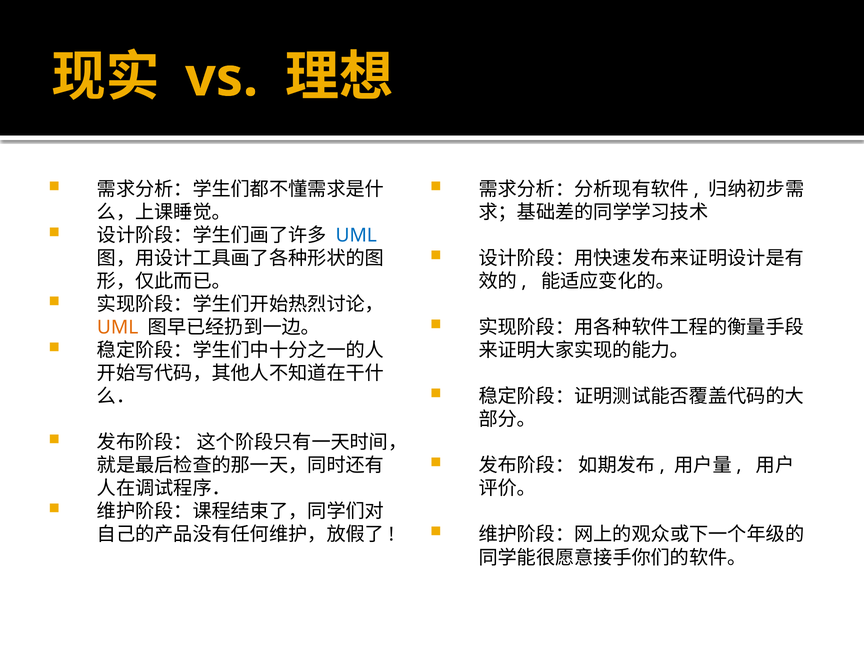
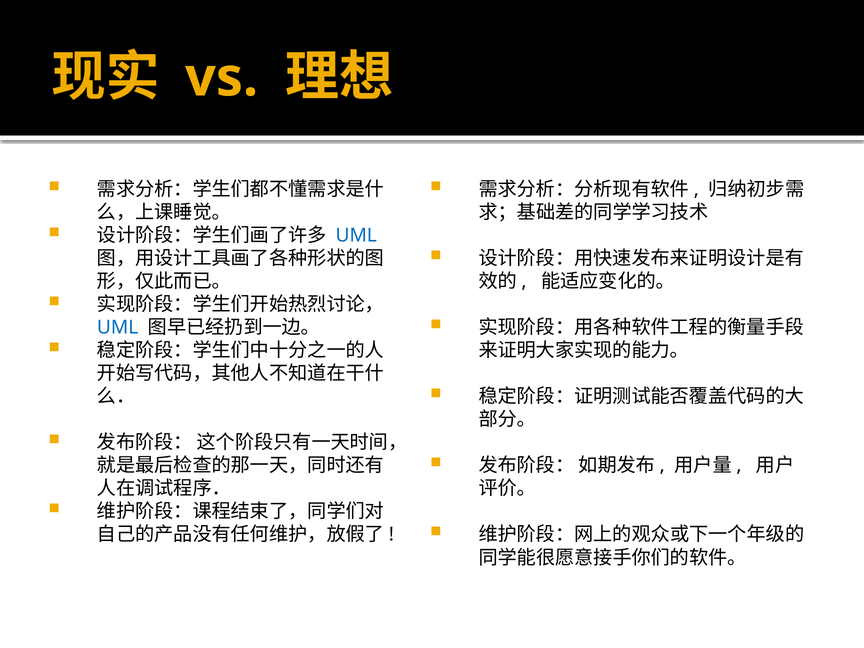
UML at (118, 327) colour: orange -> blue
